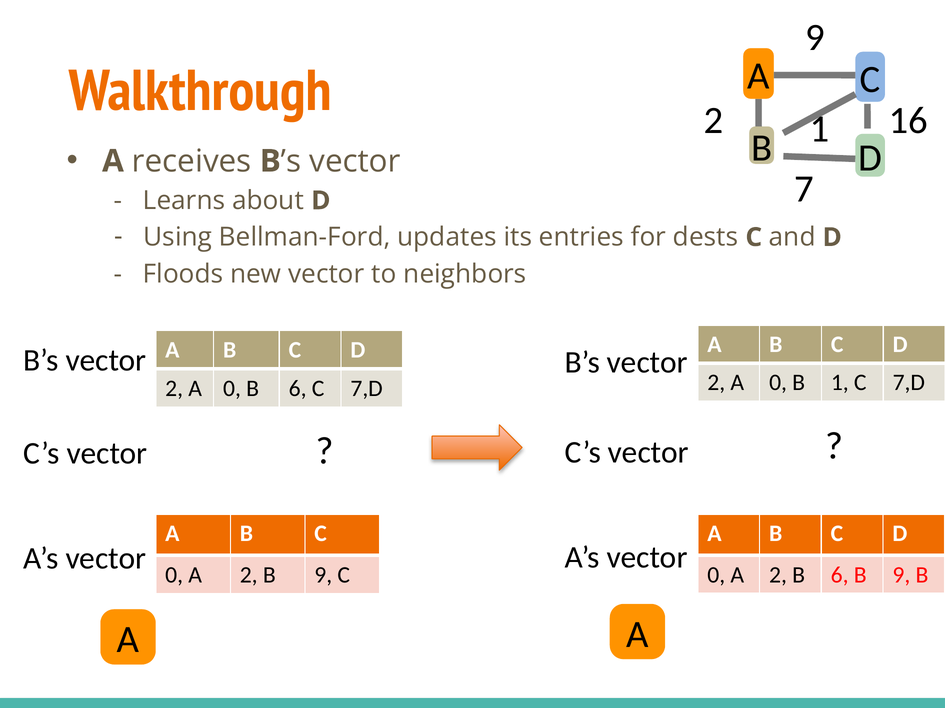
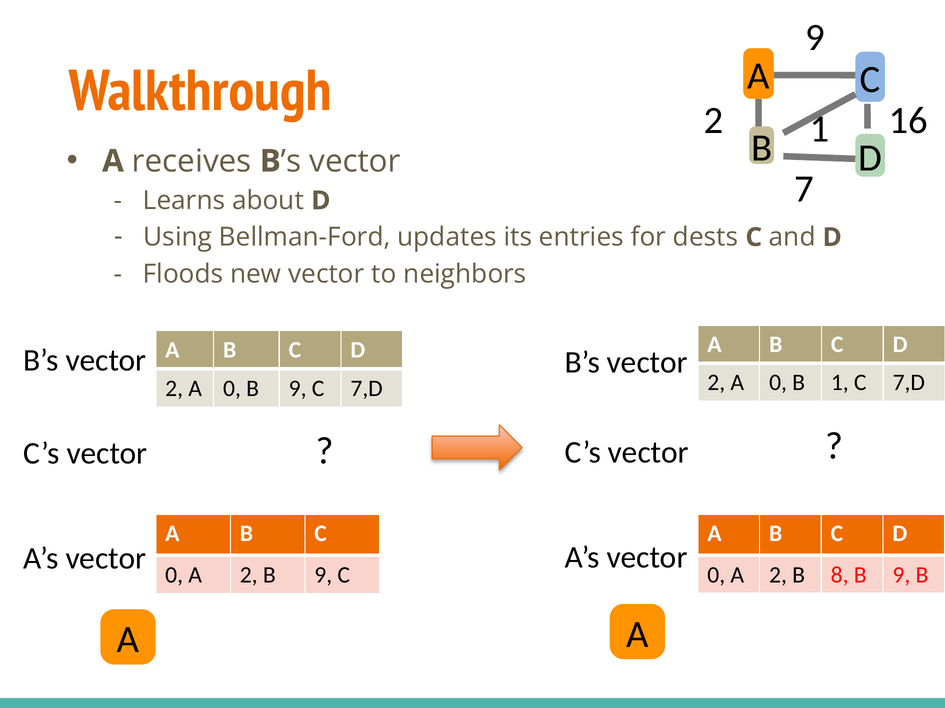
0 B 6: 6 -> 9
2 B 6: 6 -> 8
